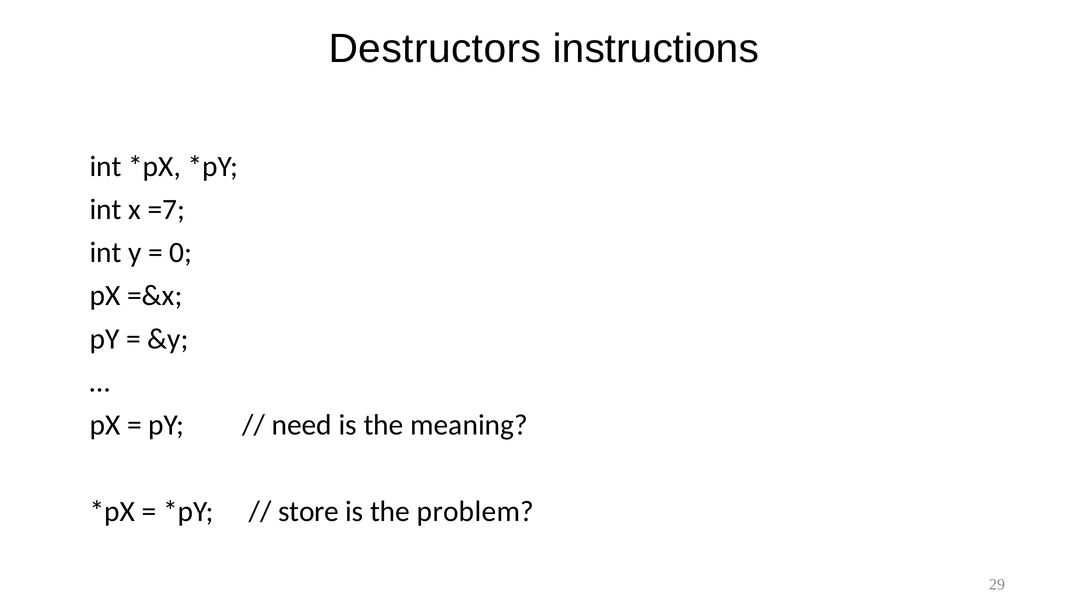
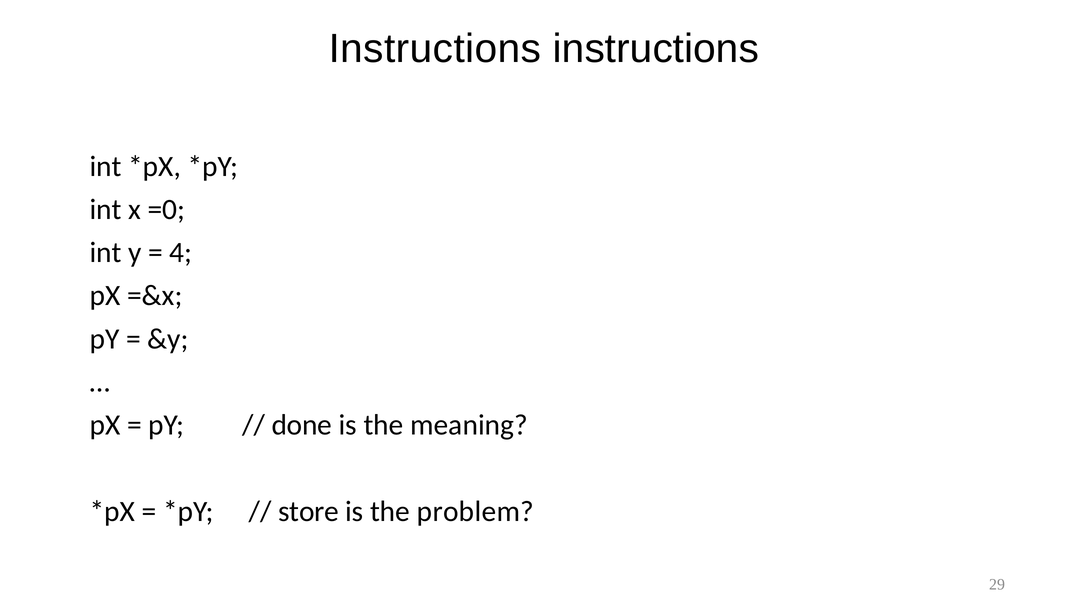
Destructors at (435, 49): Destructors -> Instructions
=7: =7 -> =0
0: 0 -> 4
need: need -> done
